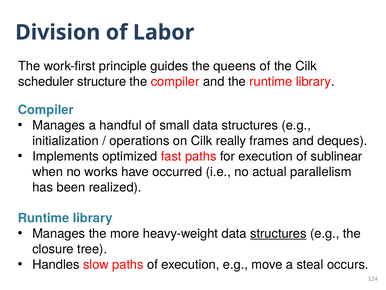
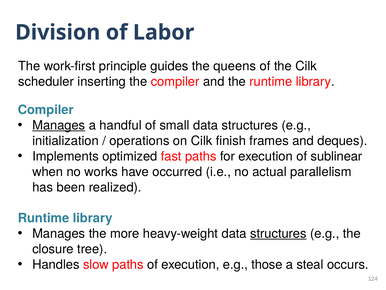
structure: structure -> inserting
Manages at (59, 125) underline: none -> present
really: really -> finish
move: move -> those
